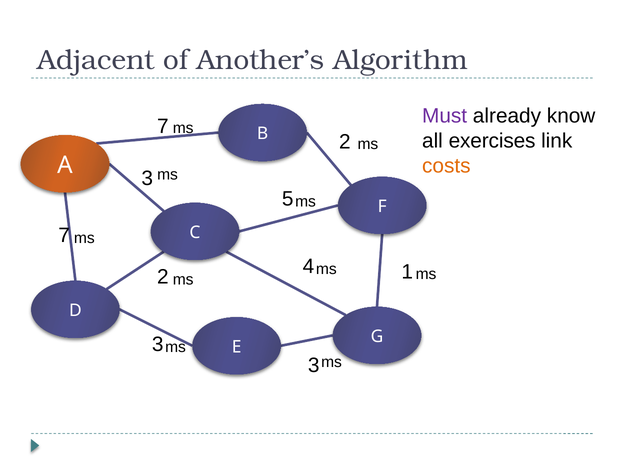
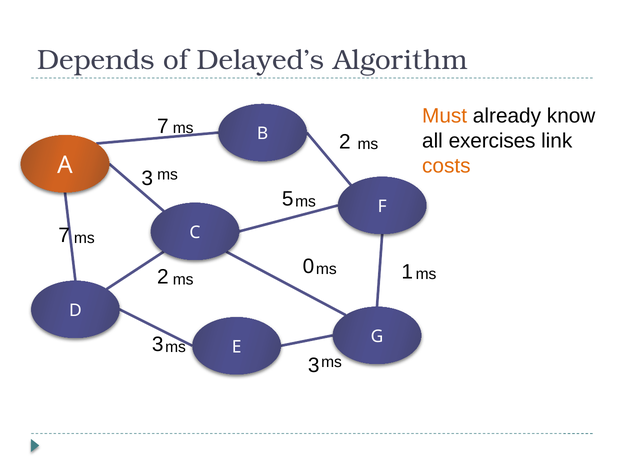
Adjacent: Adjacent -> Depends
Another’s: Another’s -> Delayed’s
Must colour: purple -> orange
4: 4 -> 0
